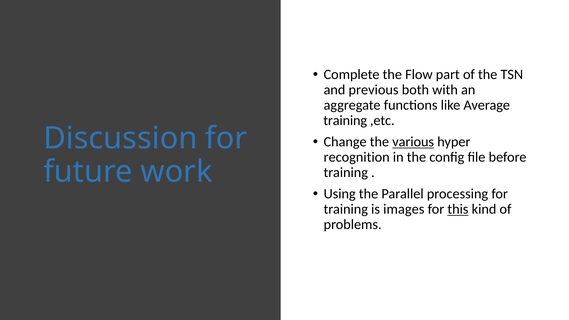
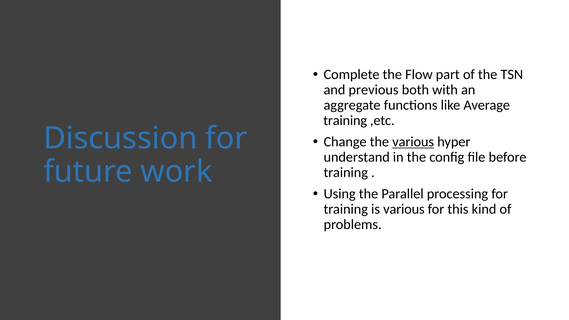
recognition: recognition -> understand
is images: images -> various
this underline: present -> none
